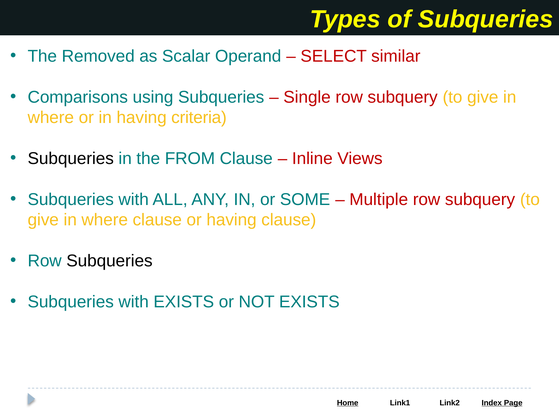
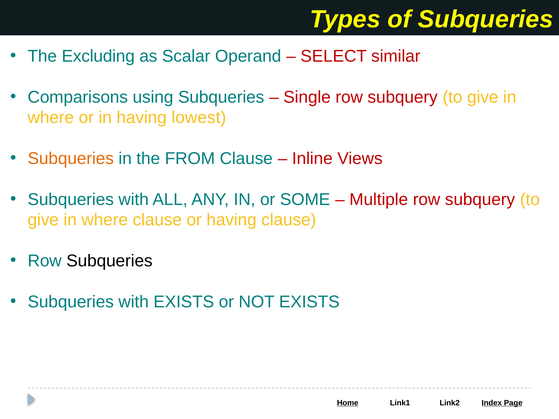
Removed: Removed -> Excluding
criteria: criteria -> lowest
Subqueries at (71, 159) colour: black -> orange
